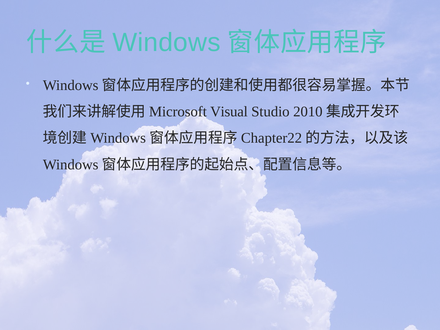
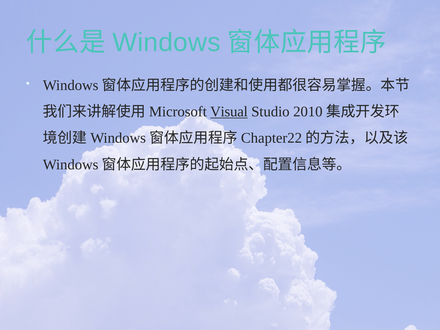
Visual underline: none -> present
